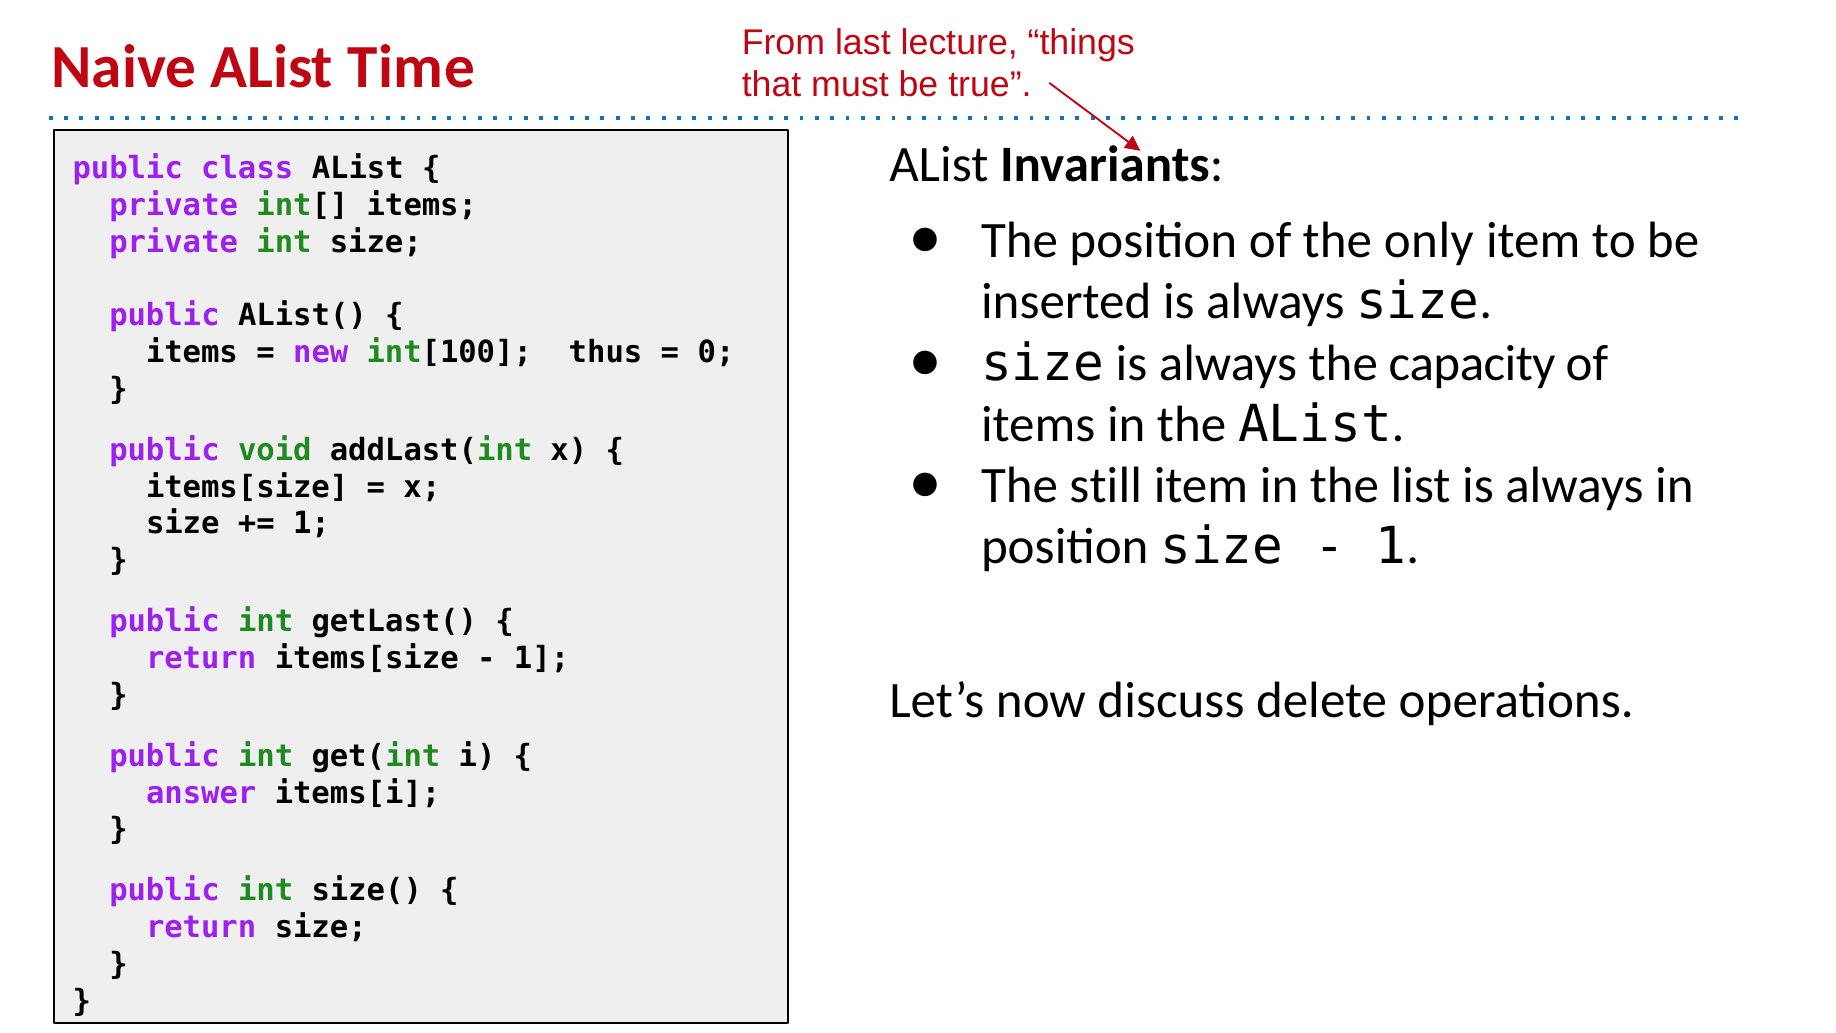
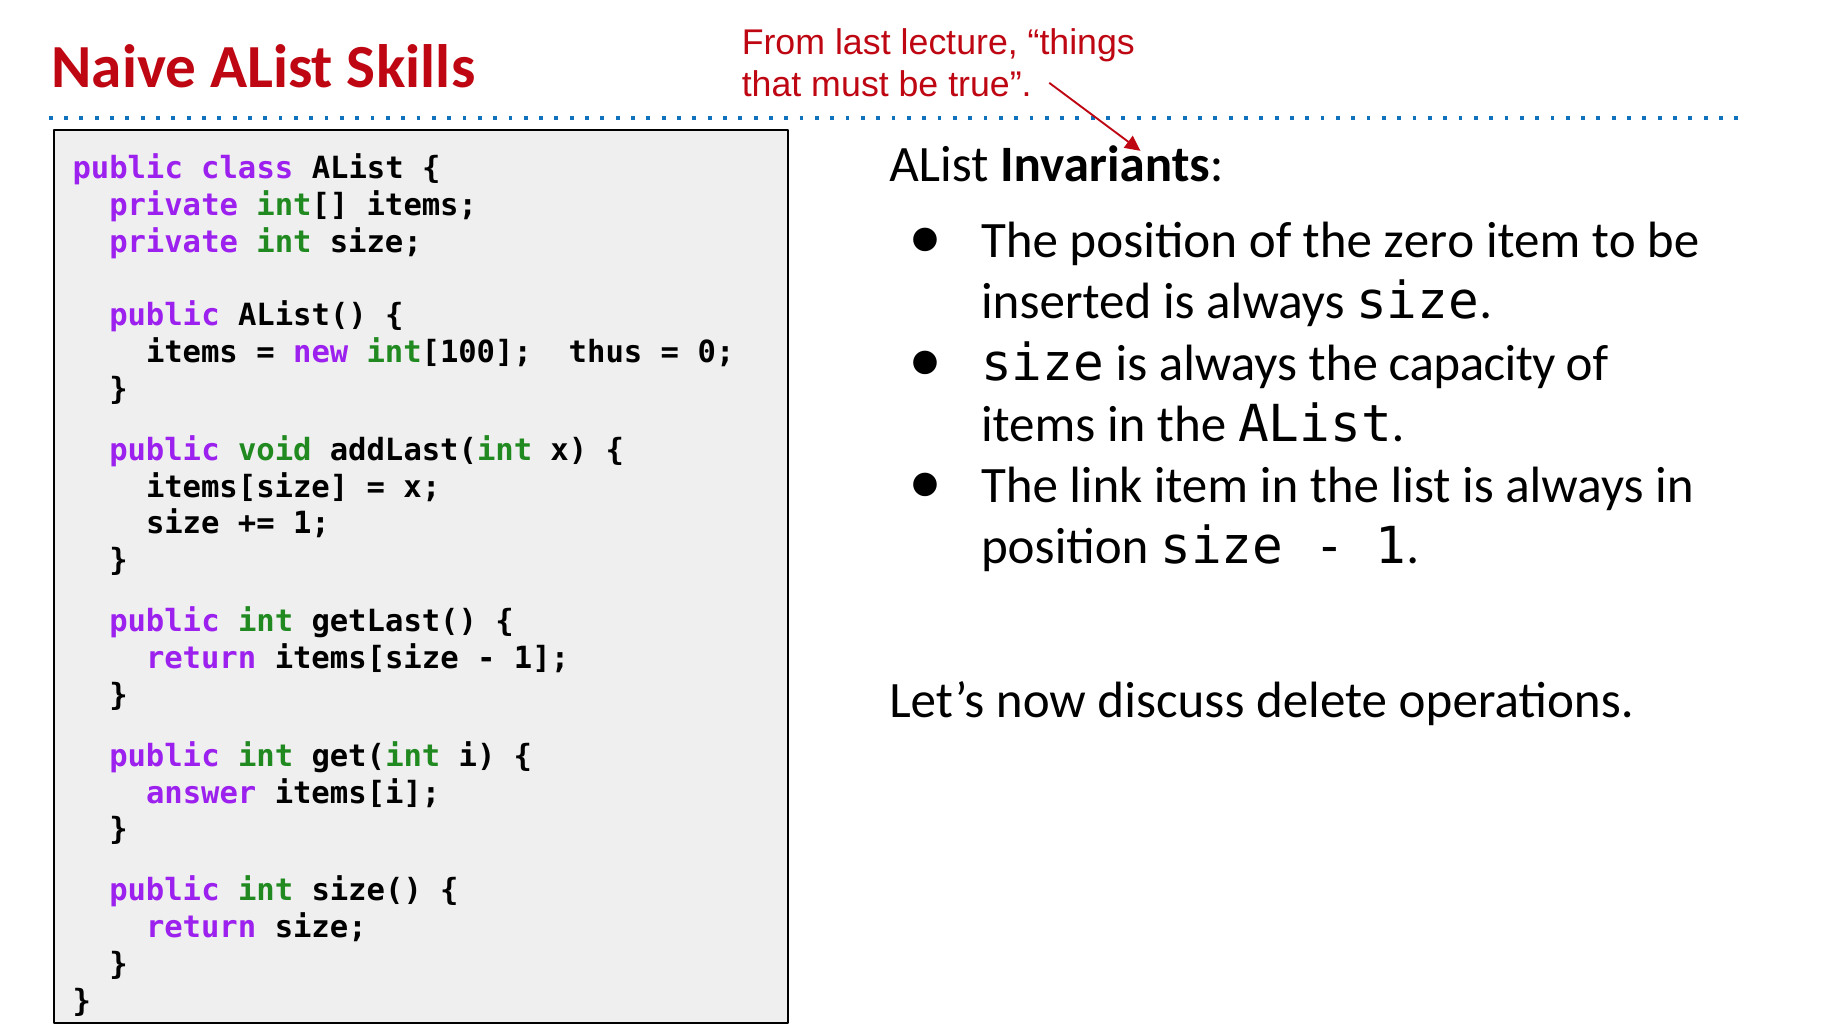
Time: Time -> Skills
only: only -> zero
still: still -> link
